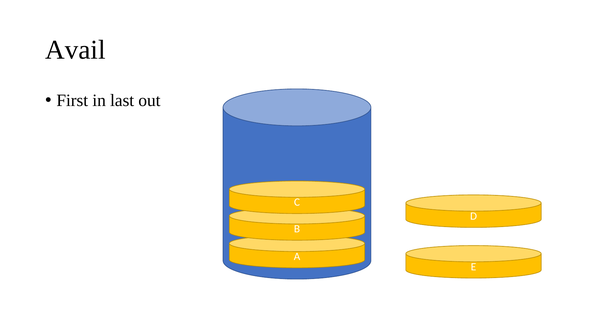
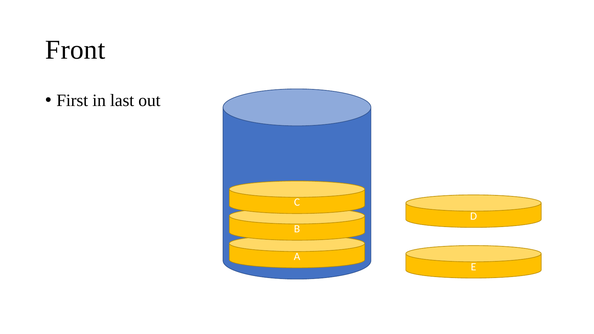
Avail: Avail -> Front
